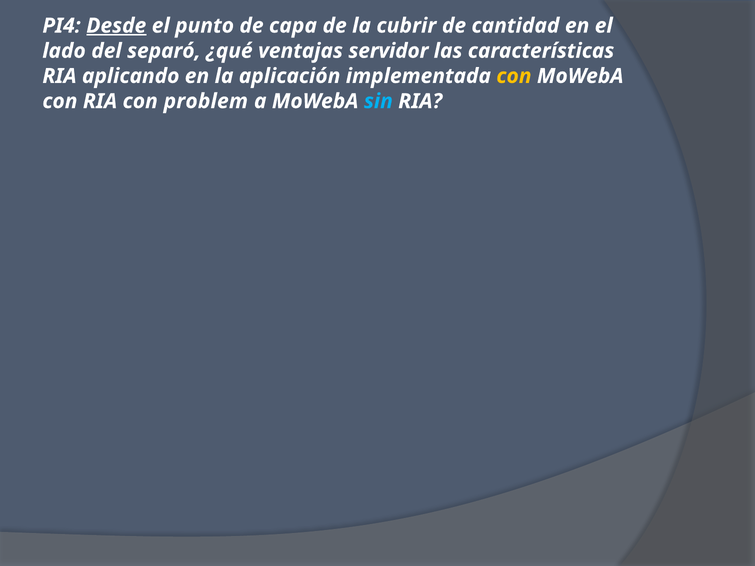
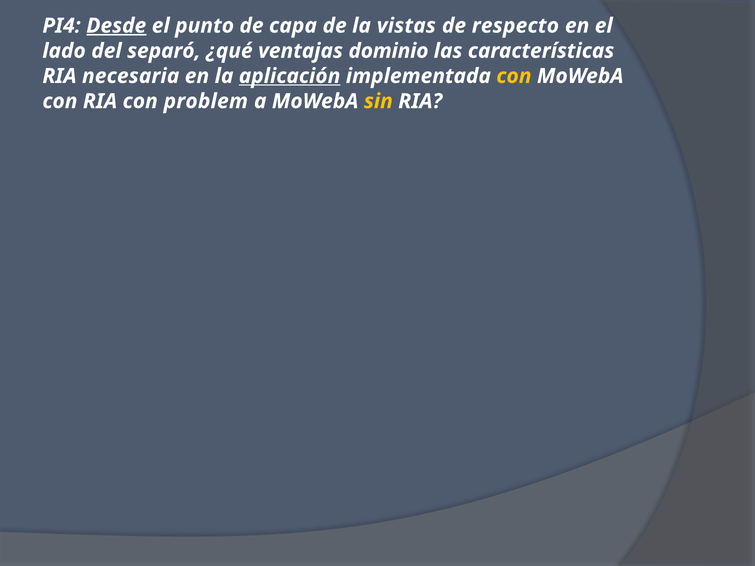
cubrir: cubrir -> vistas
cantidad: cantidad -> respecto
servidor: servidor -> dominio
aplicando: aplicando -> necesaria
aplicación underline: none -> present
sin colour: light blue -> yellow
